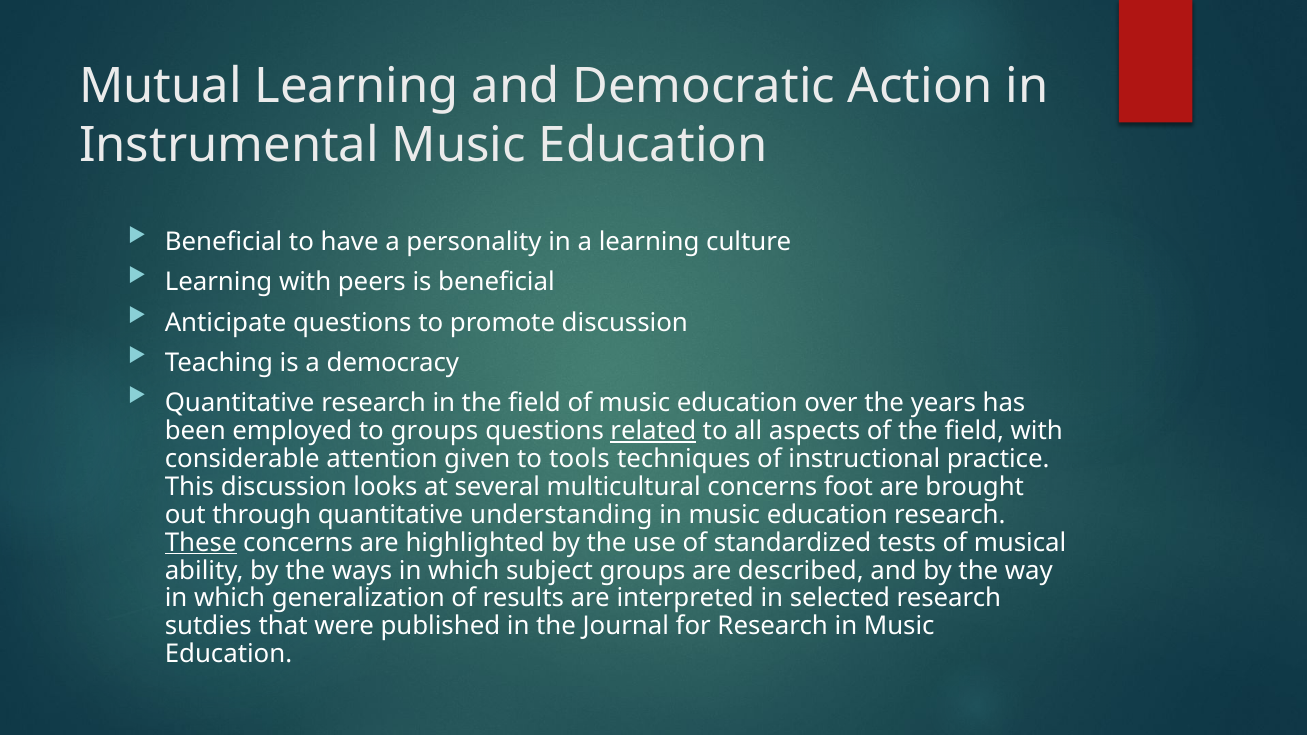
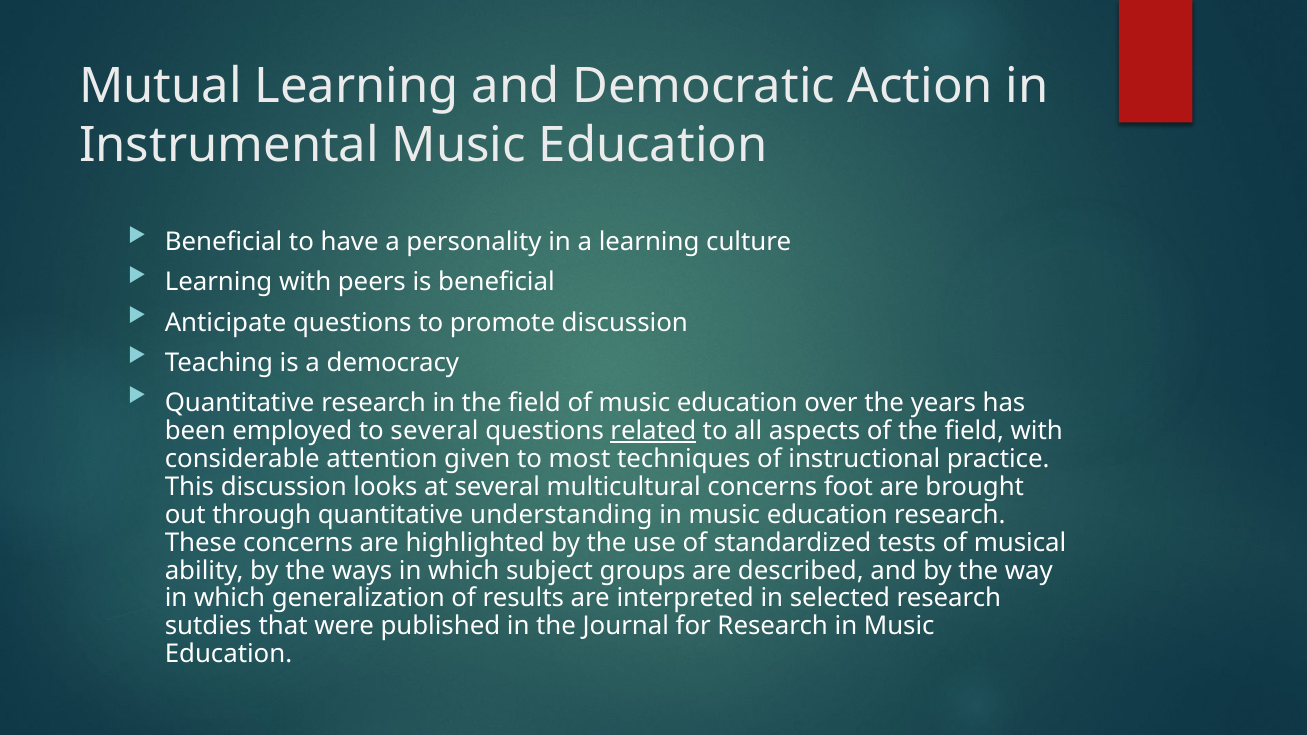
to groups: groups -> several
tools: tools -> most
These underline: present -> none
